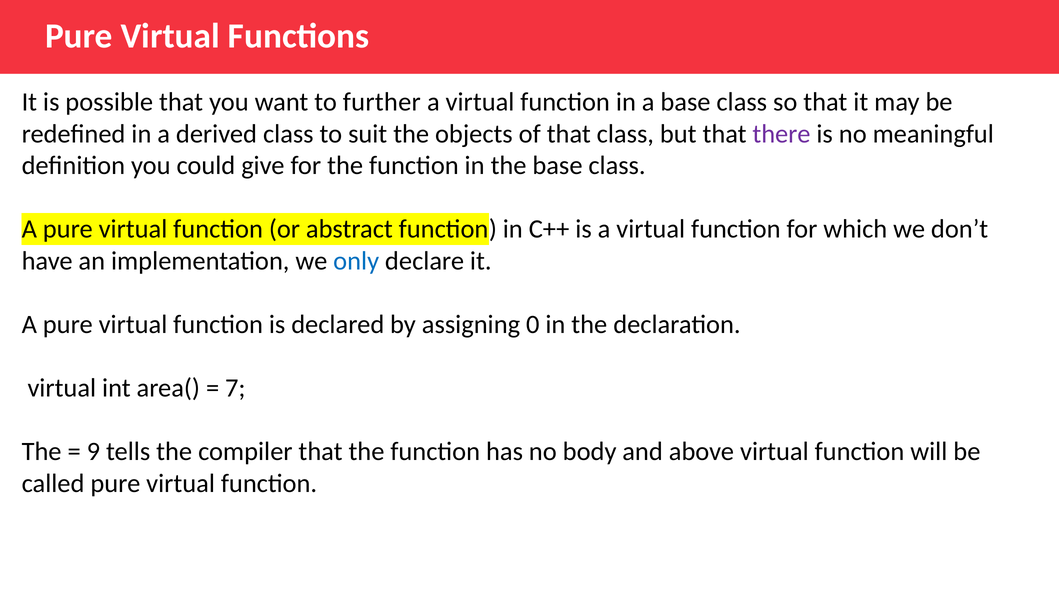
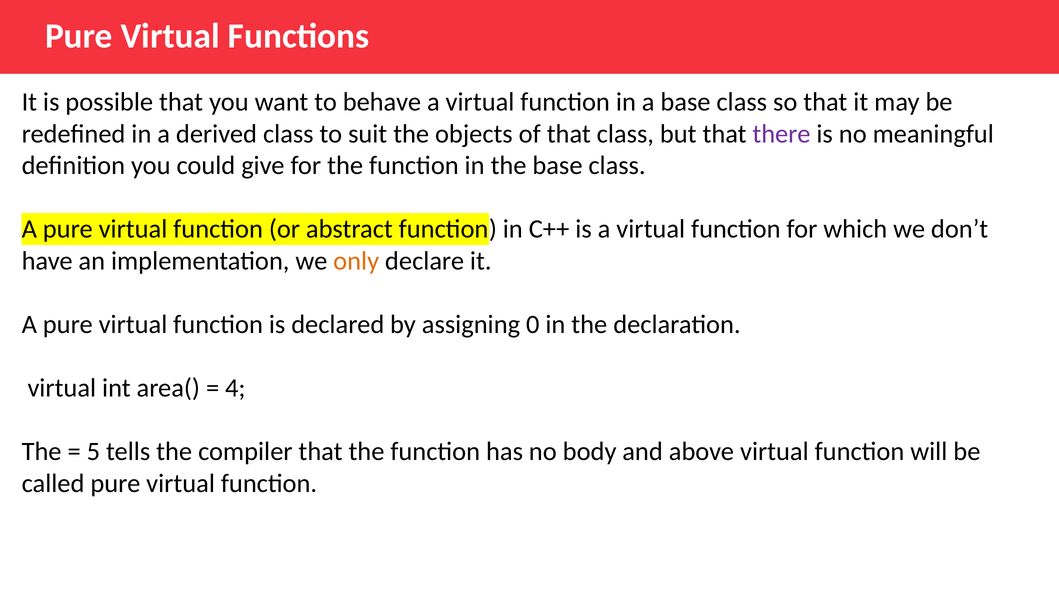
further: further -> behave
only colour: blue -> orange
7: 7 -> 4
9: 9 -> 5
